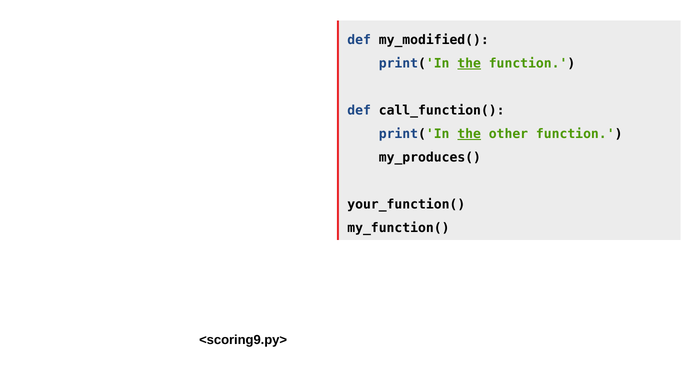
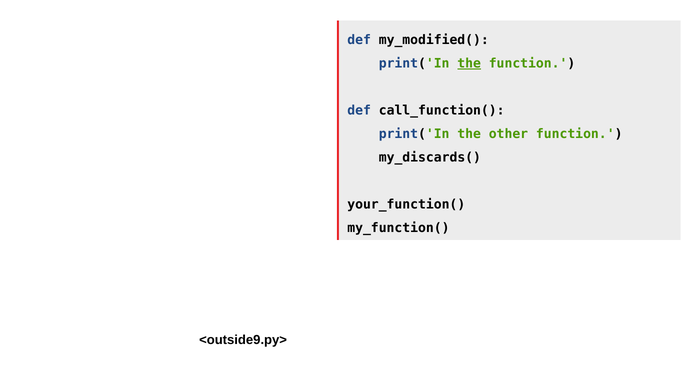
the at (469, 134) underline: present -> none
my_produces(: my_produces( -> my_discards(
<scoring9.py>: <scoring9.py> -> <outside9.py>
